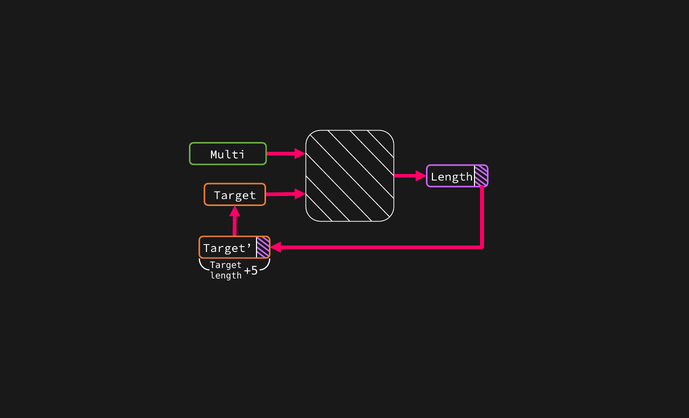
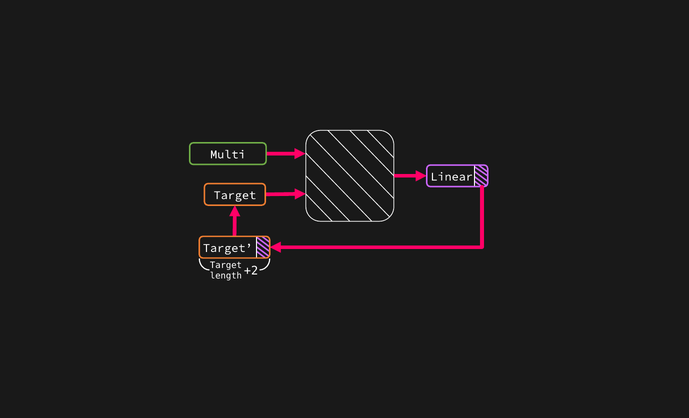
Length at (452, 176): Length -> Linear
+5: +5 -> +2
